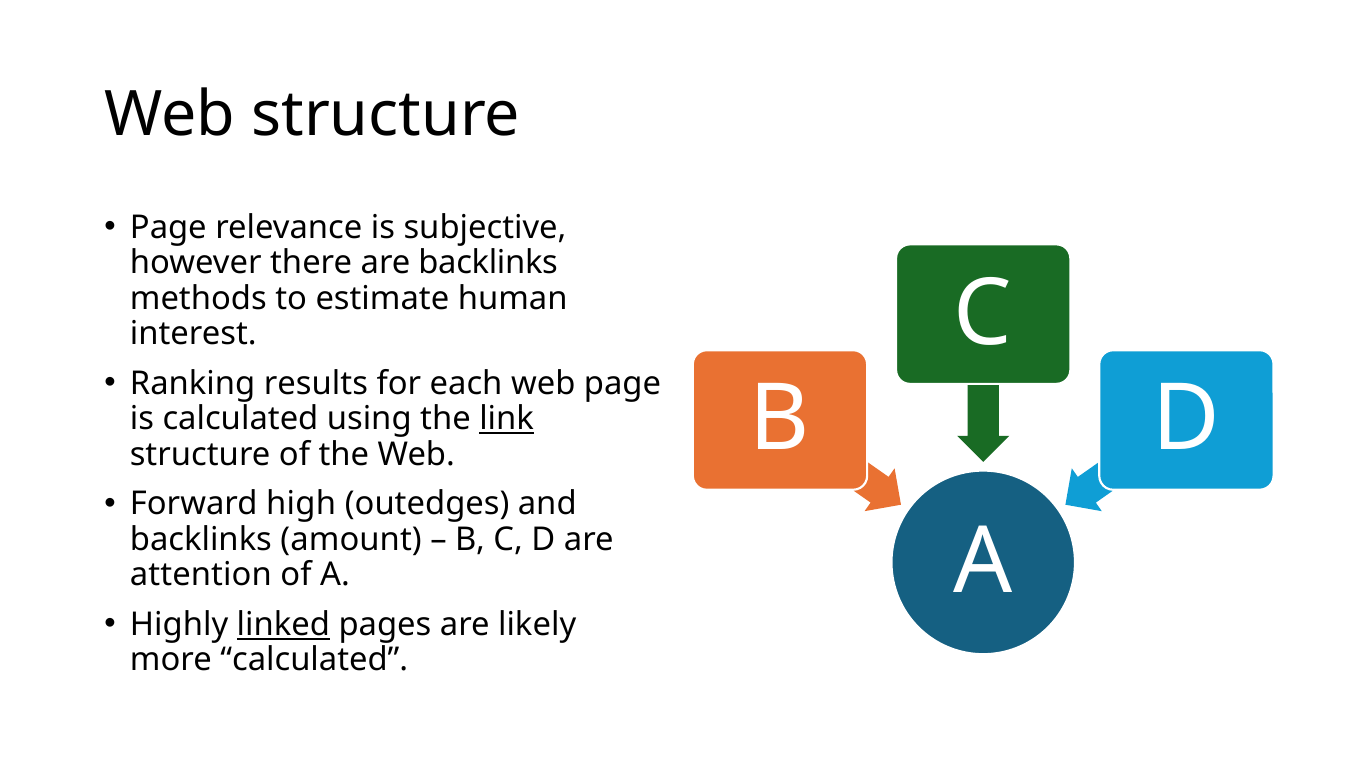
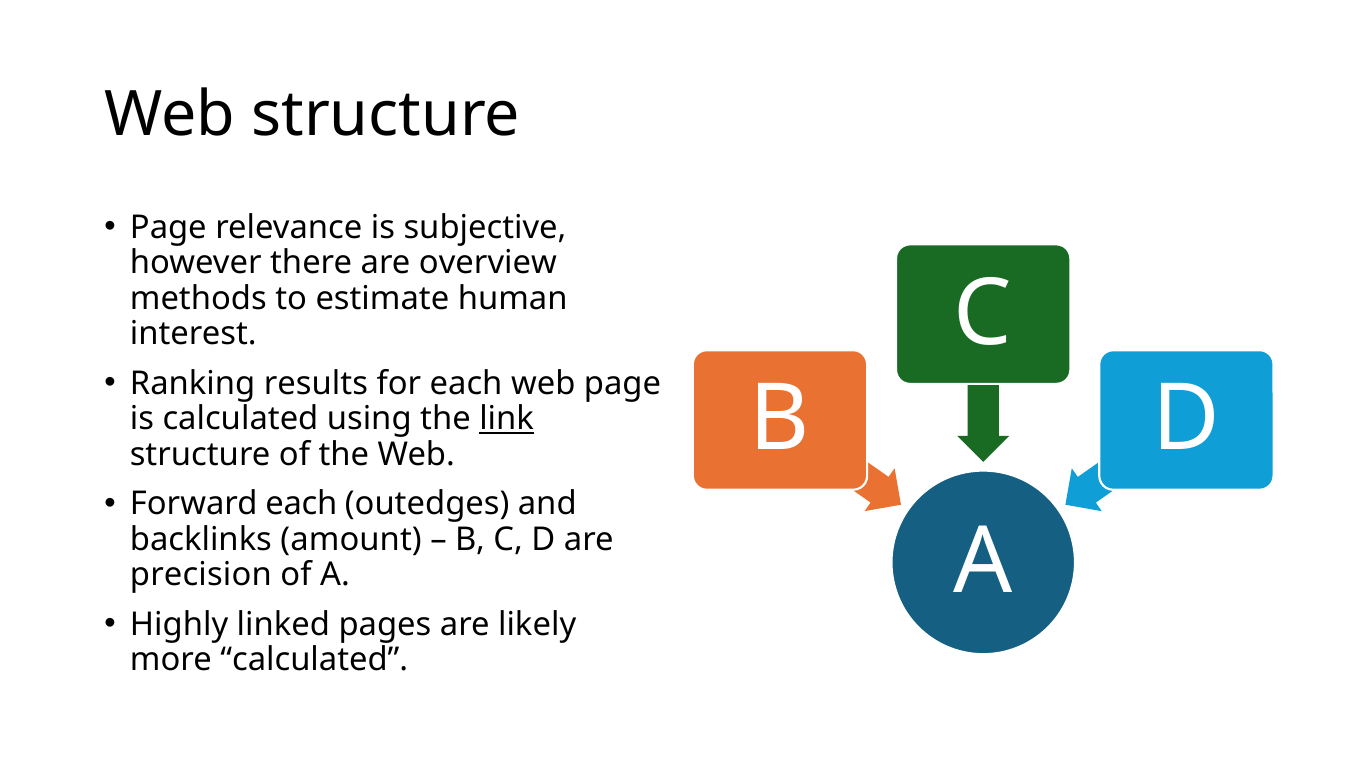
are backlinks: backlinks -> overview
Forward high: high -> each
attention: attention -> precision
linked underline: present -> none
